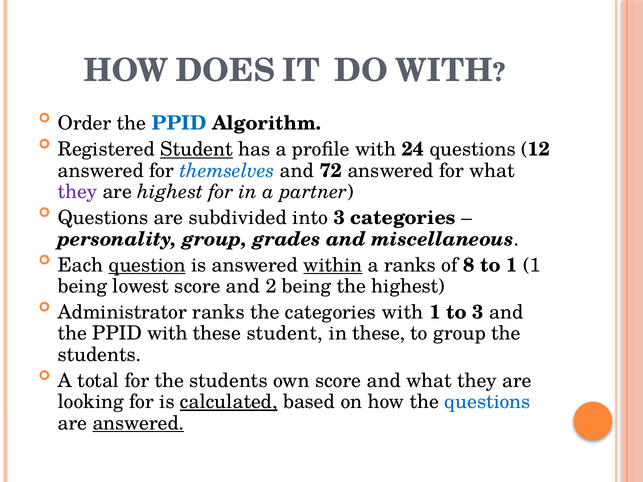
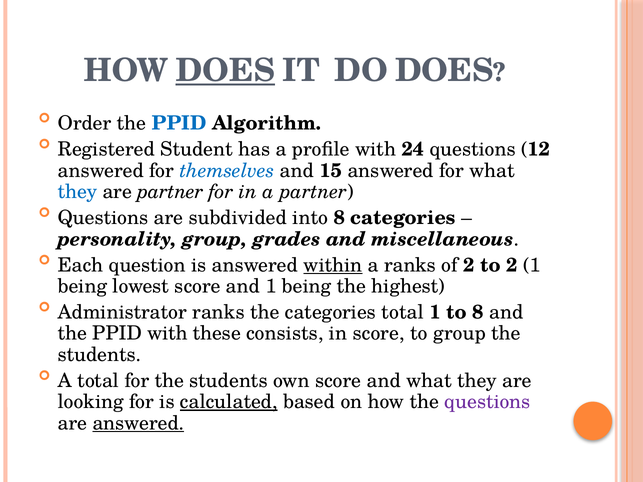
DOES at (225, 71) underline: none -> present
DO WITH: WITH -> DOES
Student at (197, 150) underline: present -> none
72: 72 -> 15
they at (78, 192) colour: purple -> blue
are highest: highest -> partner
into 3: 3 -> 8
question underline: present -> none
of 8: 8 -> 2
to 1: 1 -> 2
and 2: 2 -> 1
categories with: with -> total
to 3: 3 -> 8
these student: student -> consists
in these: these -> score
questions at (487, 402) colour: blue -> purple
